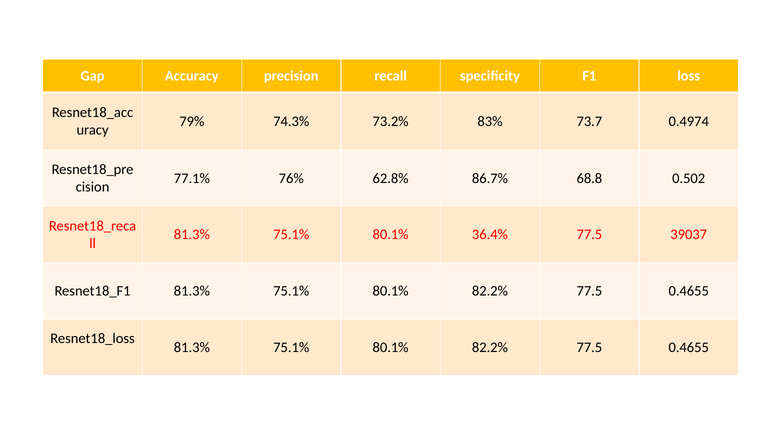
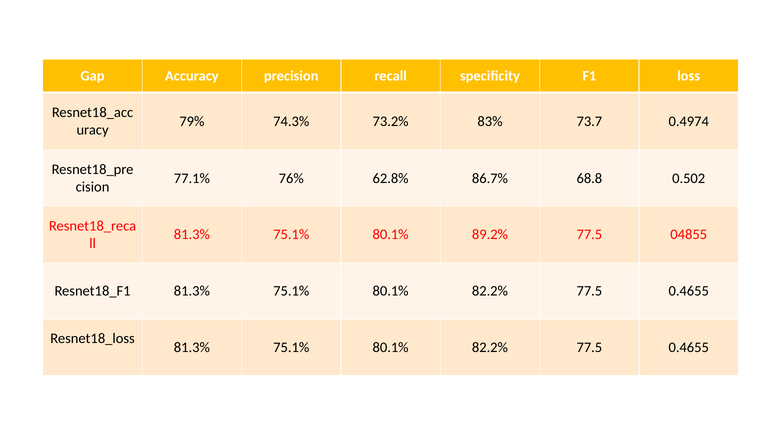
36.4%: 36.4% -> 89.2%
39037: 39037 -> 04855
